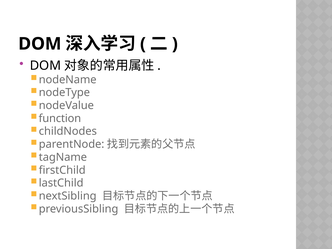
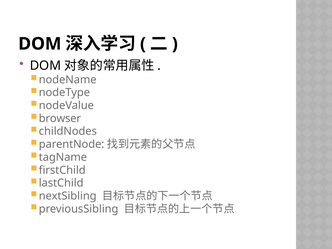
function: function -> browser
